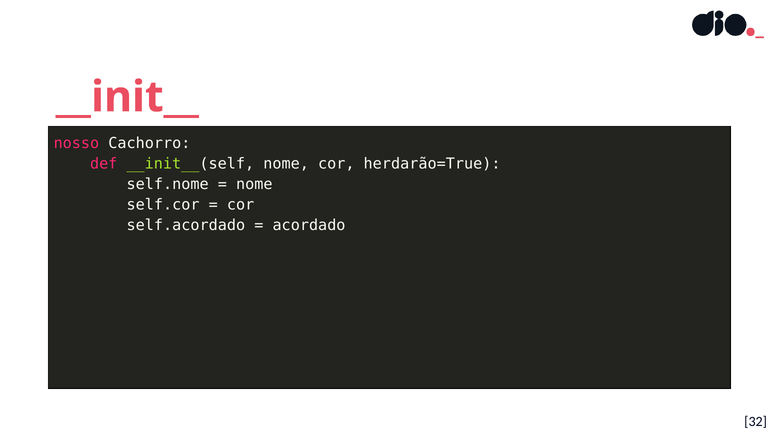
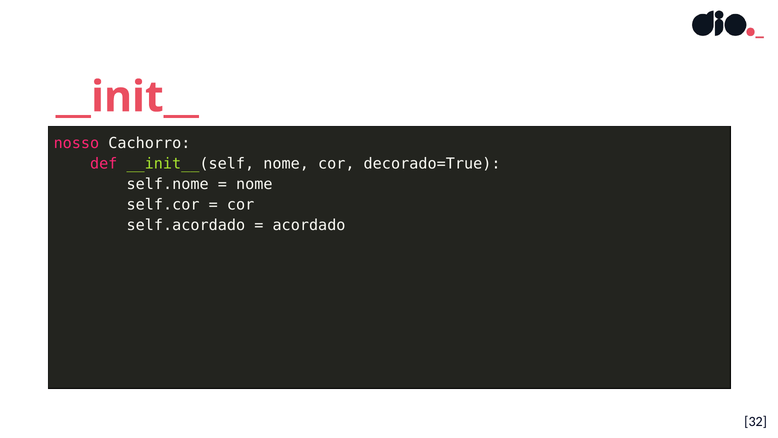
herdarão=True: herdarão=True -> decorado=True
